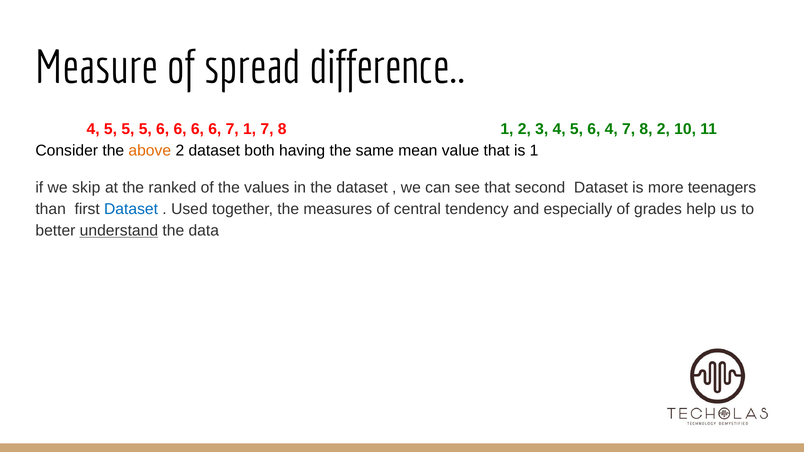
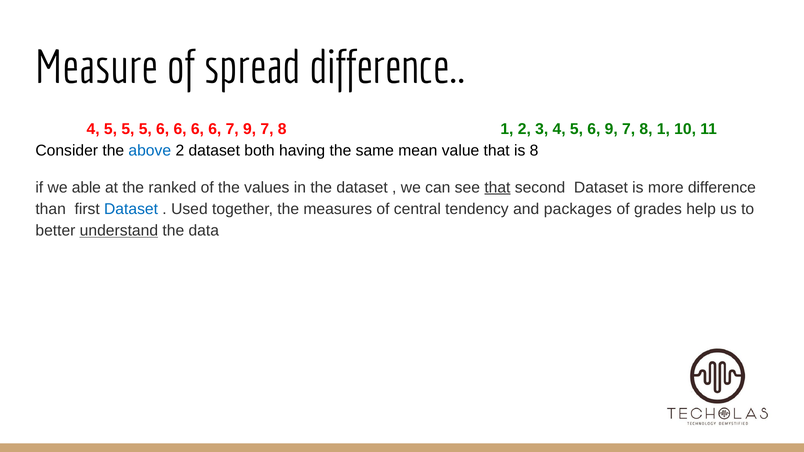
7 1: 1 -> 9
6 4: 4 -> 9
2 at (663, 129): 2 -> 1
above colour: orange -> blue
is 1: 1 -> 8
skip: skip -> able
that at (497, 188) underline: none -> present
more teenagers: teenagers -> difference
especially: especially -> packages
